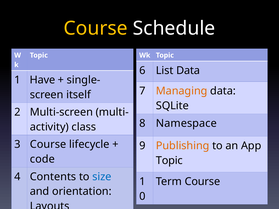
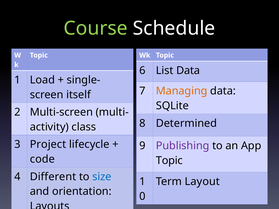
Course at (96, 28) colour: yellow -> light green
Have: Have -> Load
Namespace: Namespace -> Determined
3 Course: Course -> Project
Publishing colour: orange -> purple
Contents: Contents -> Different
Term Course: Course -> Layout
